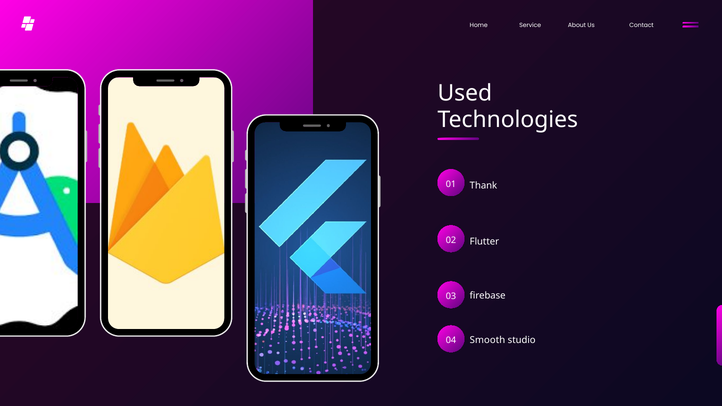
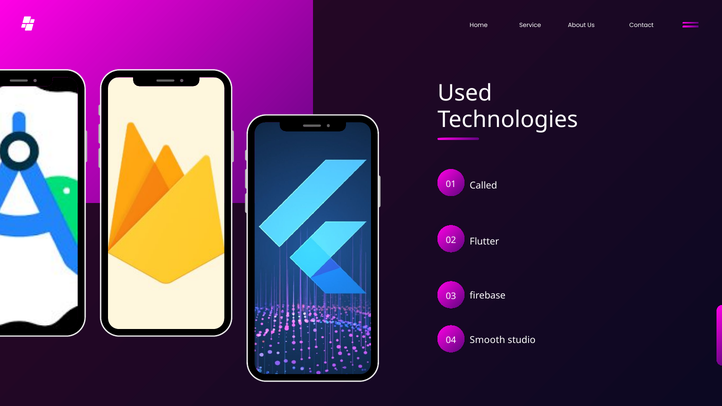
Thank: Thank -> Called
